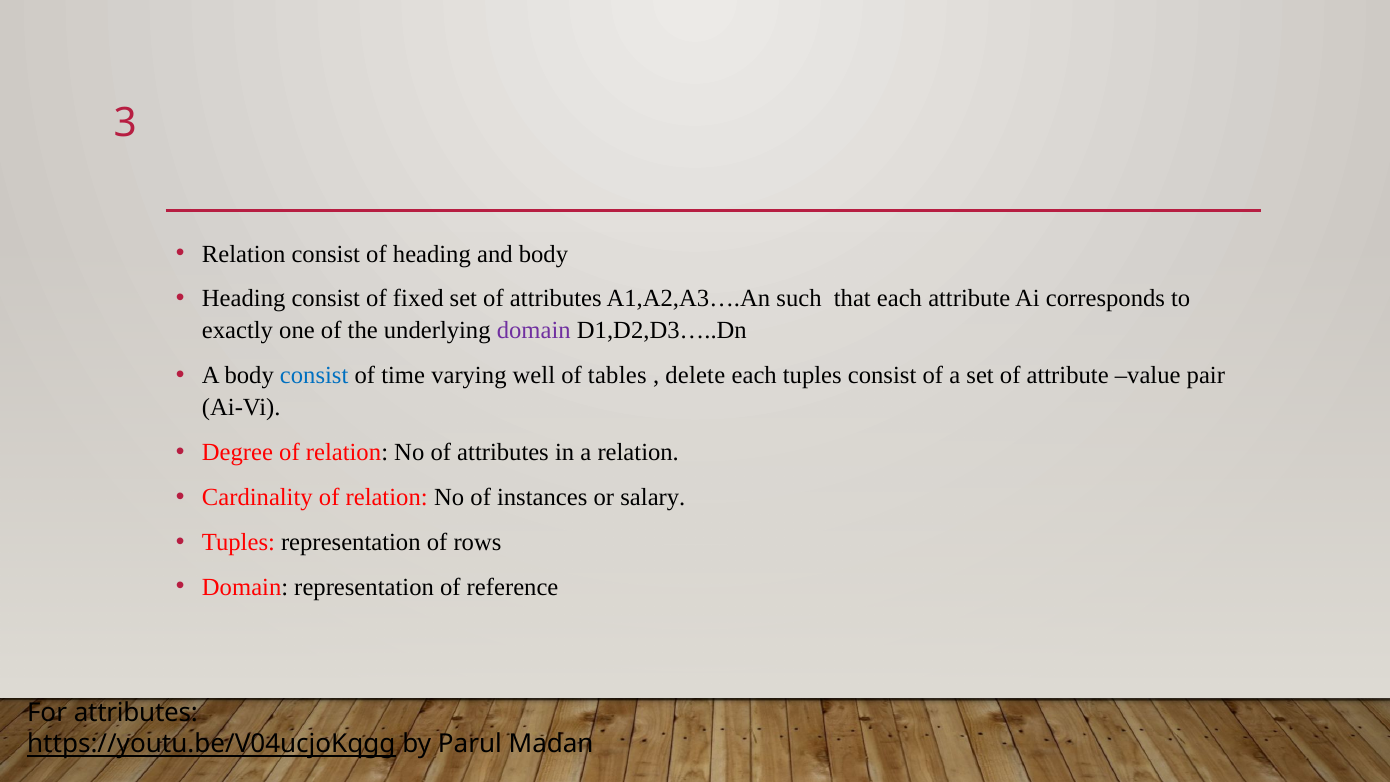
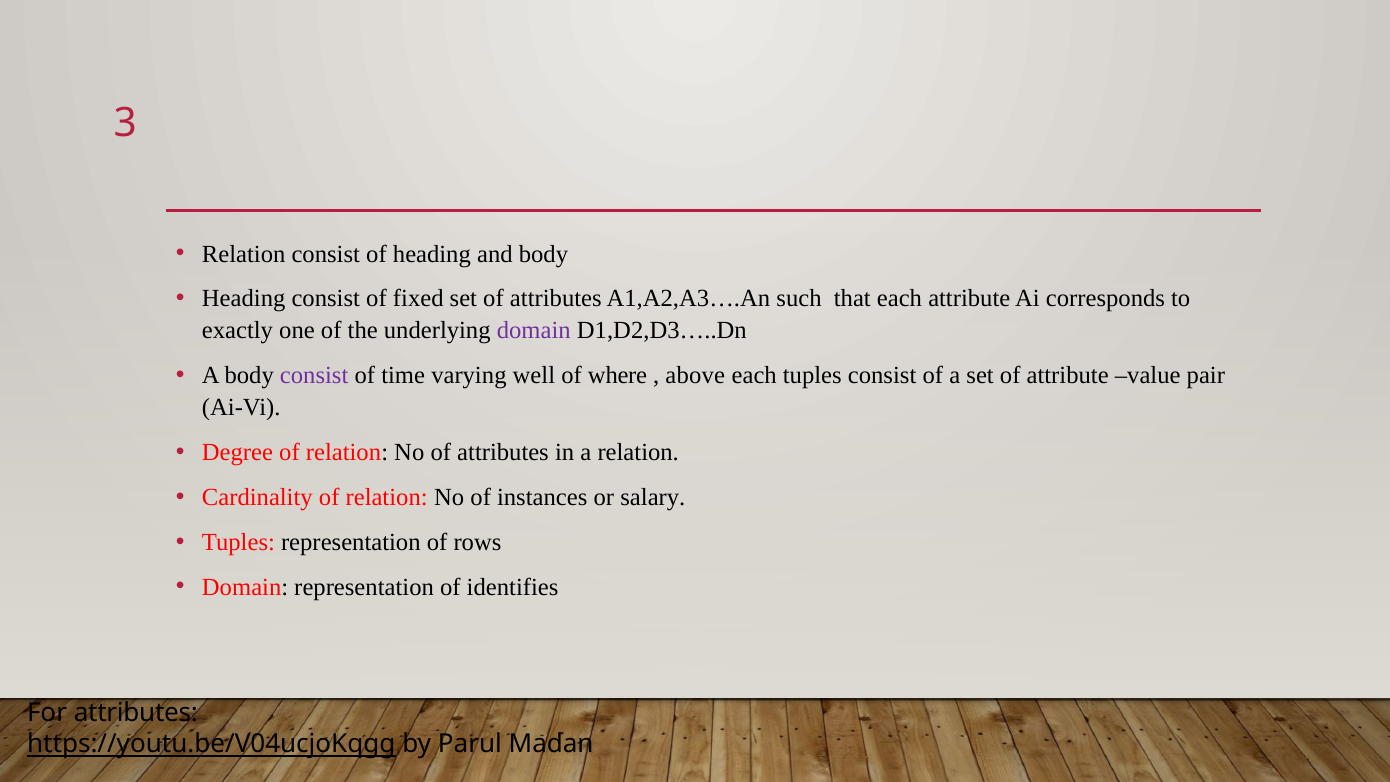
consist at (314, 376) colour: blue -> purple
tables: tables -> where
delete: delete -> above
reference: reference -> identifies
